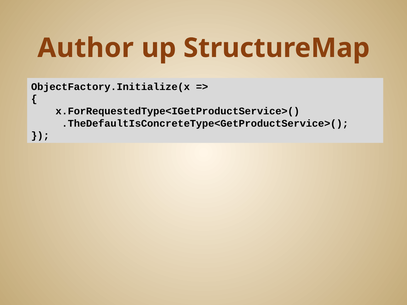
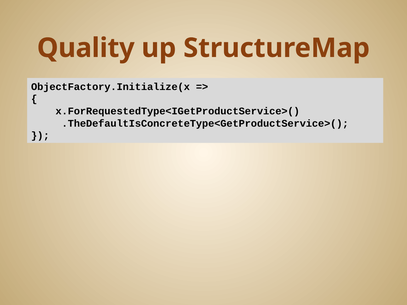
Author: Author -> Quality
